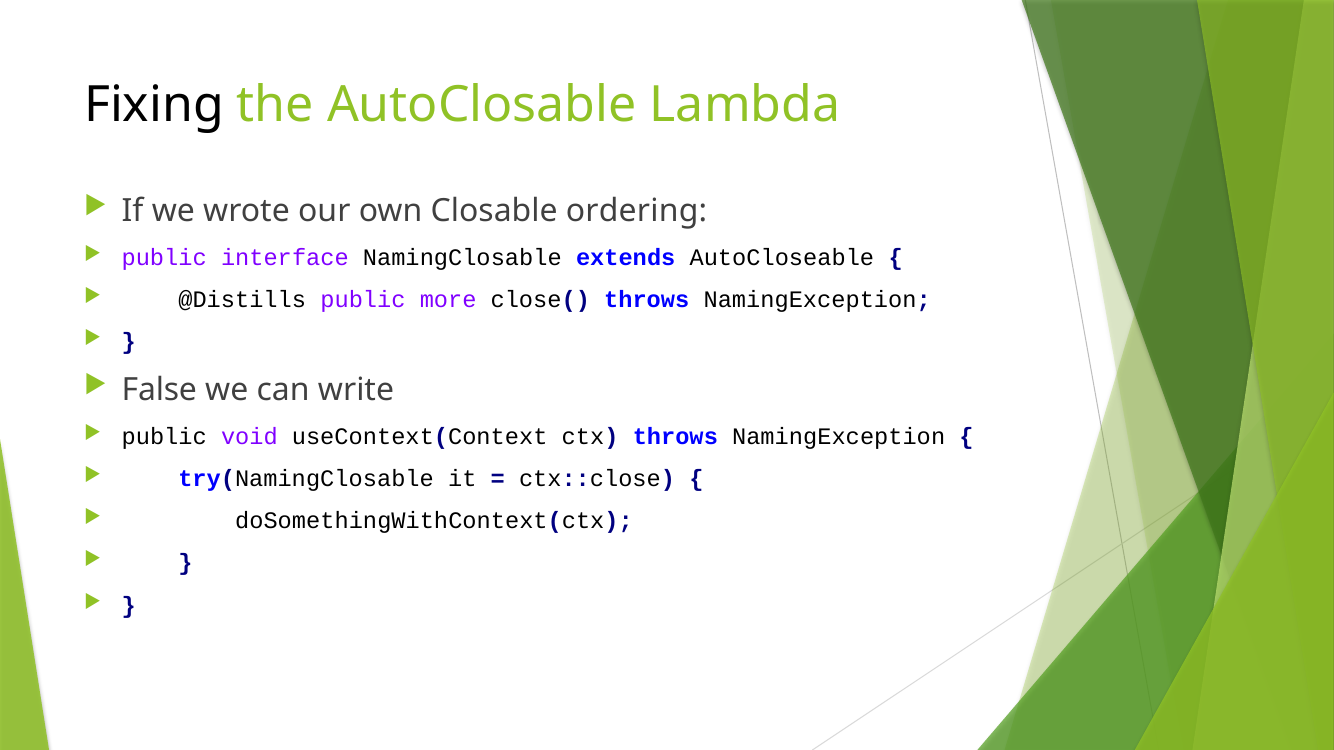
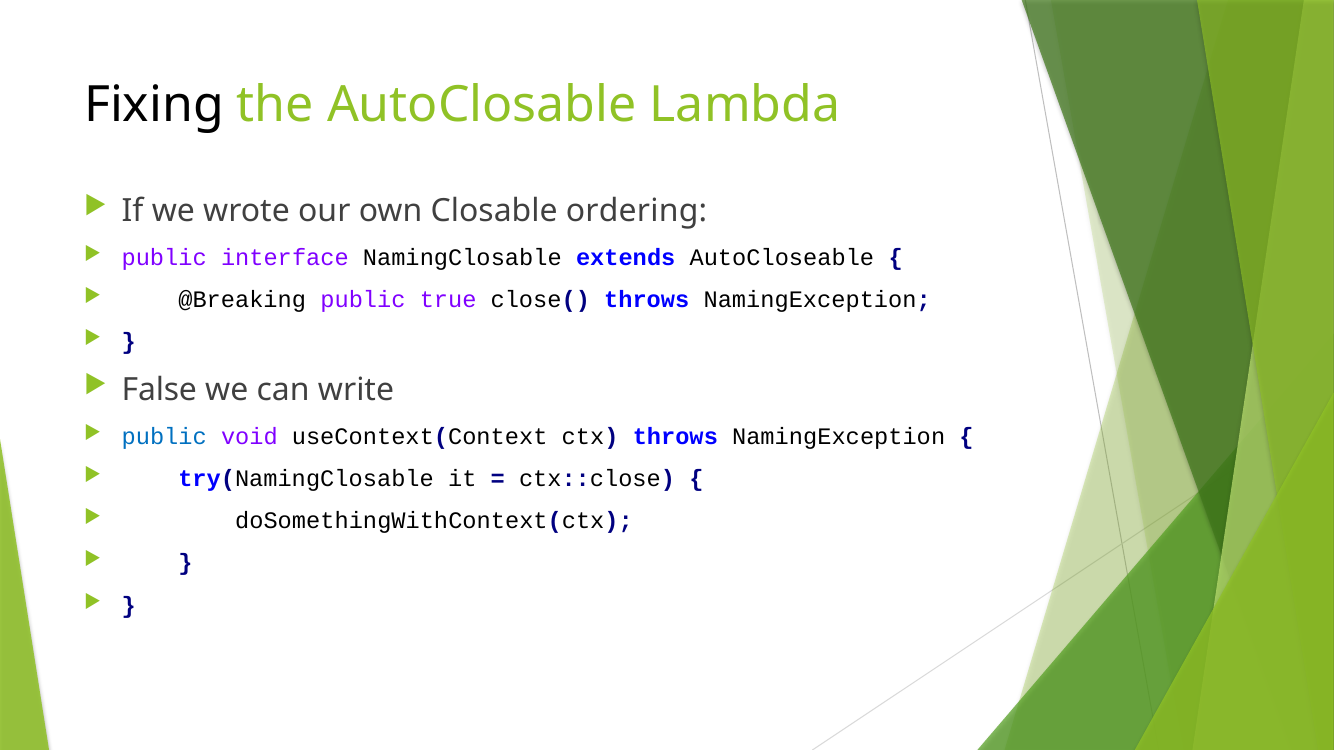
@Distills: @Distills -> @Breaking
more: more -> true
public at (164, 437) colour: black -> blue
